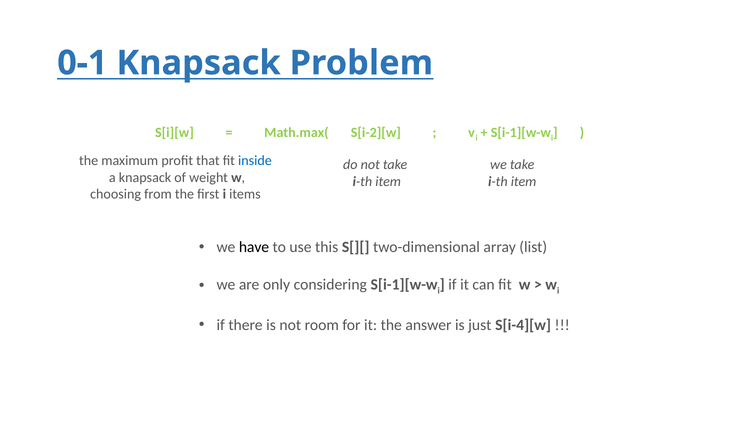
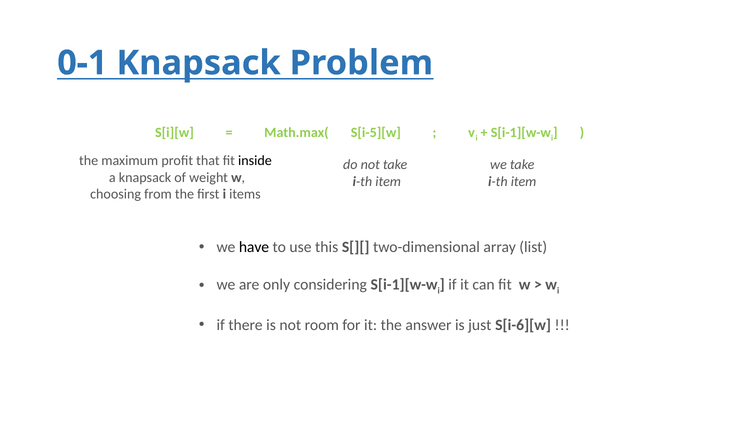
S[i-2][w: S[i-2][w -> S[i-5][w
inside colour: blue -> black
S[i-4][w: S[i-4][w -> S[i-6][w
